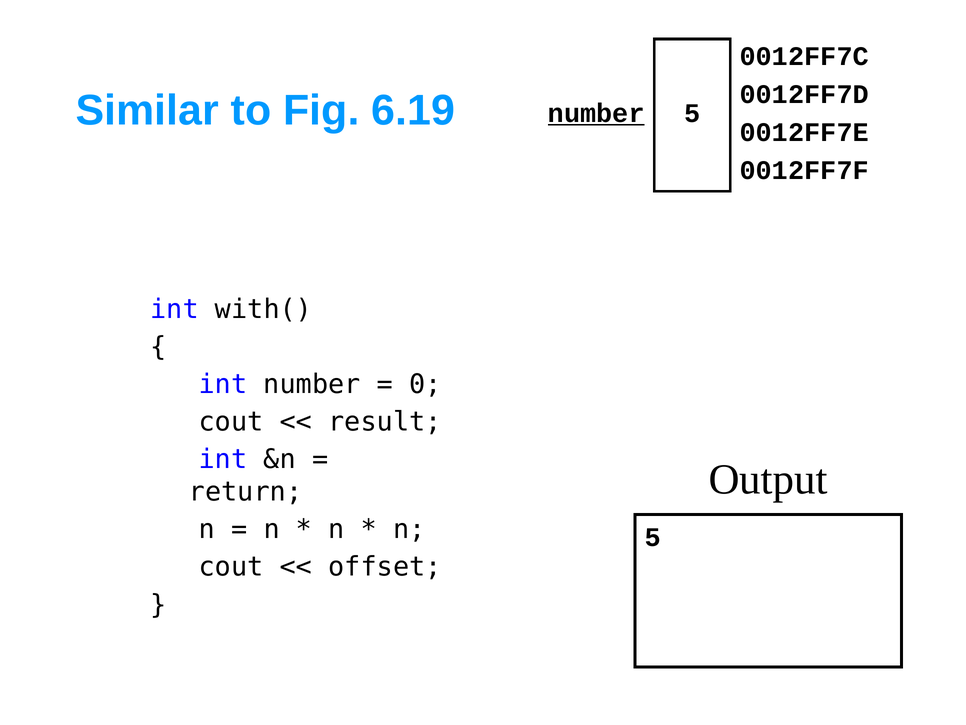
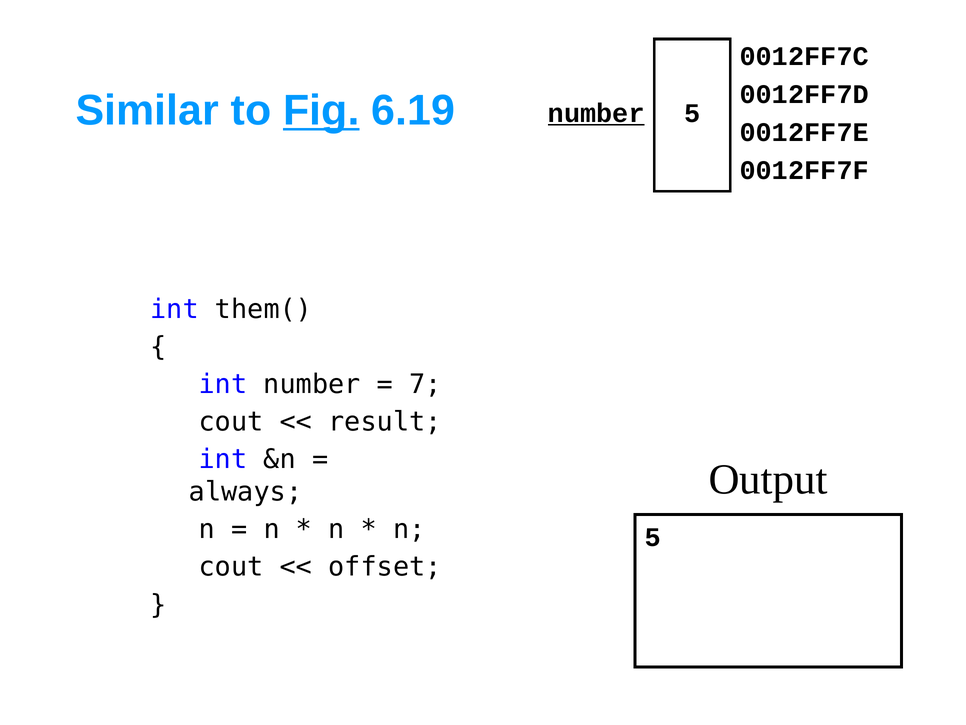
Fig underline: none -> present
with(: with( -> them(
0: 0 -> 7
return: return -> always
